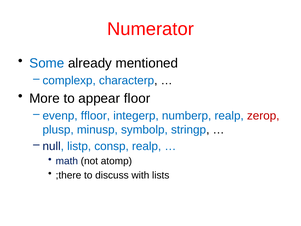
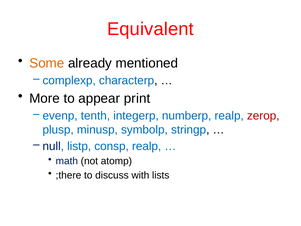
Numerator: Numerator -> Equivalent
Some colour: blue -> orange
floor: floor -> print
ffloor: ffloor -> tenth
